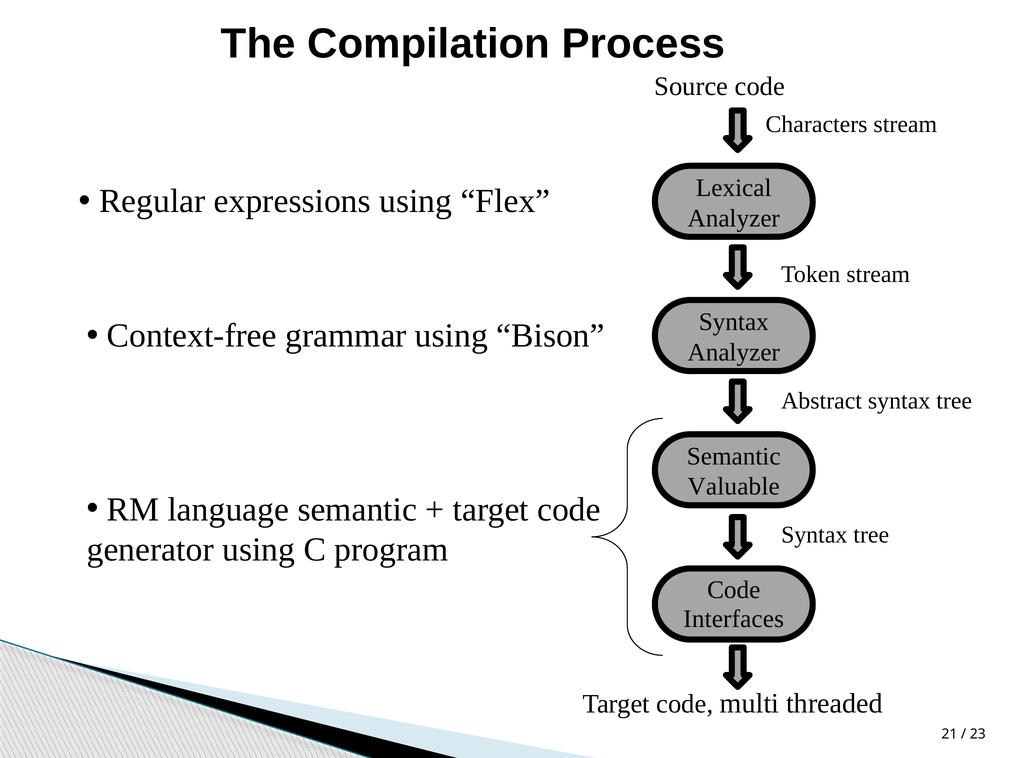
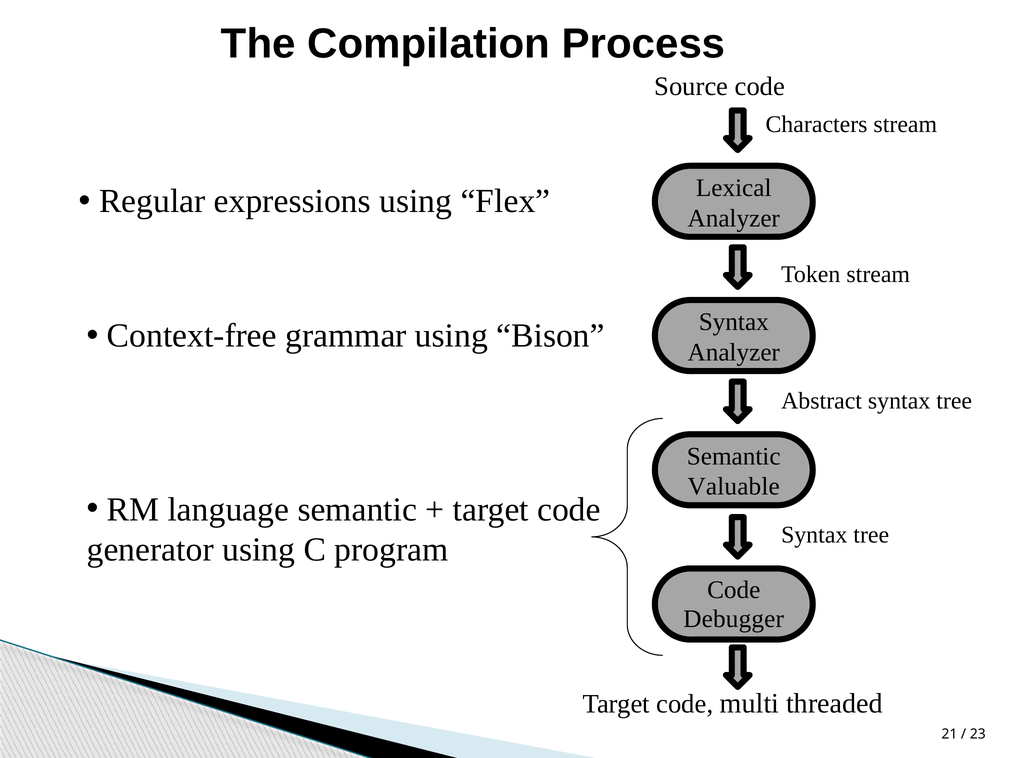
Interfaces: Interfaces -> Debugger
